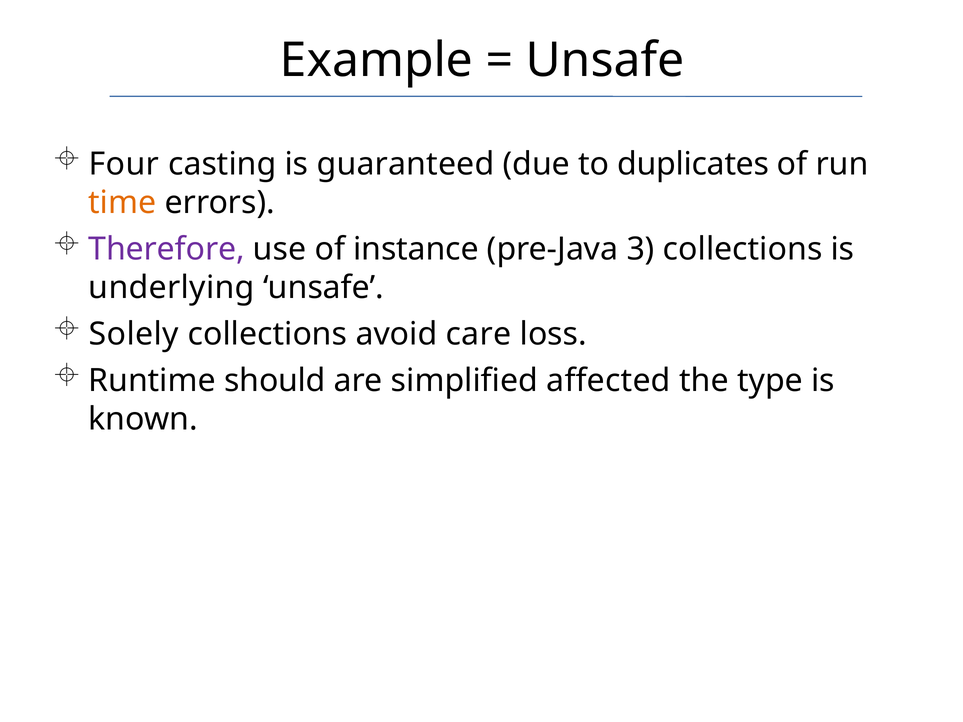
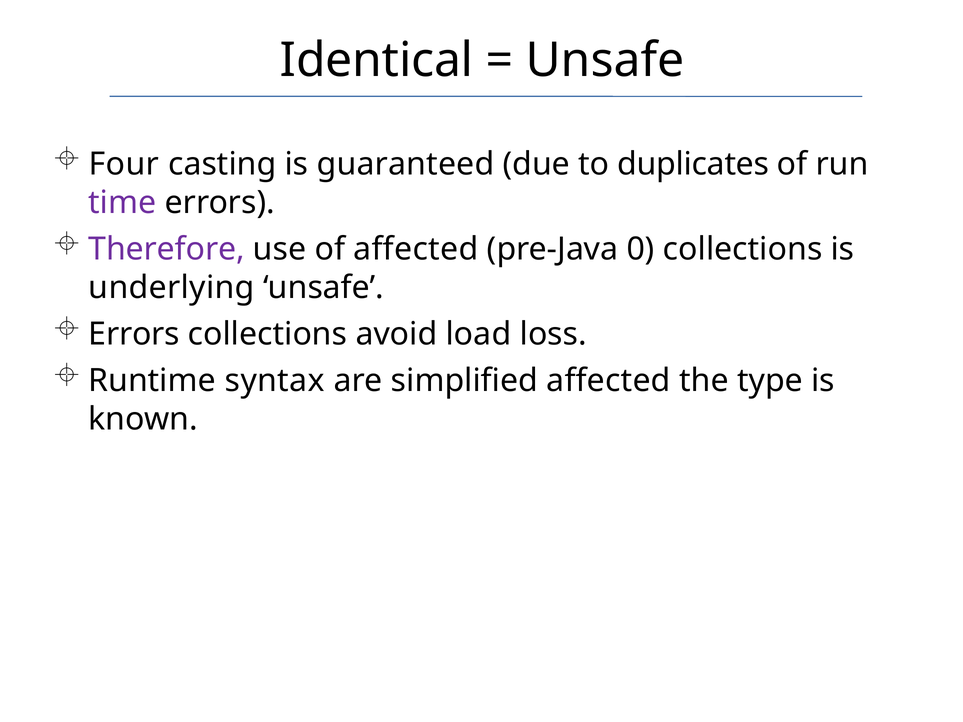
Example: Example -> Identical
time colour: orange -> purple
of instance: instance -> affected
3: 3 -> 0
Solely at (134, 334): Solely -> Errors
care: care -> load
should: should -> syntax
